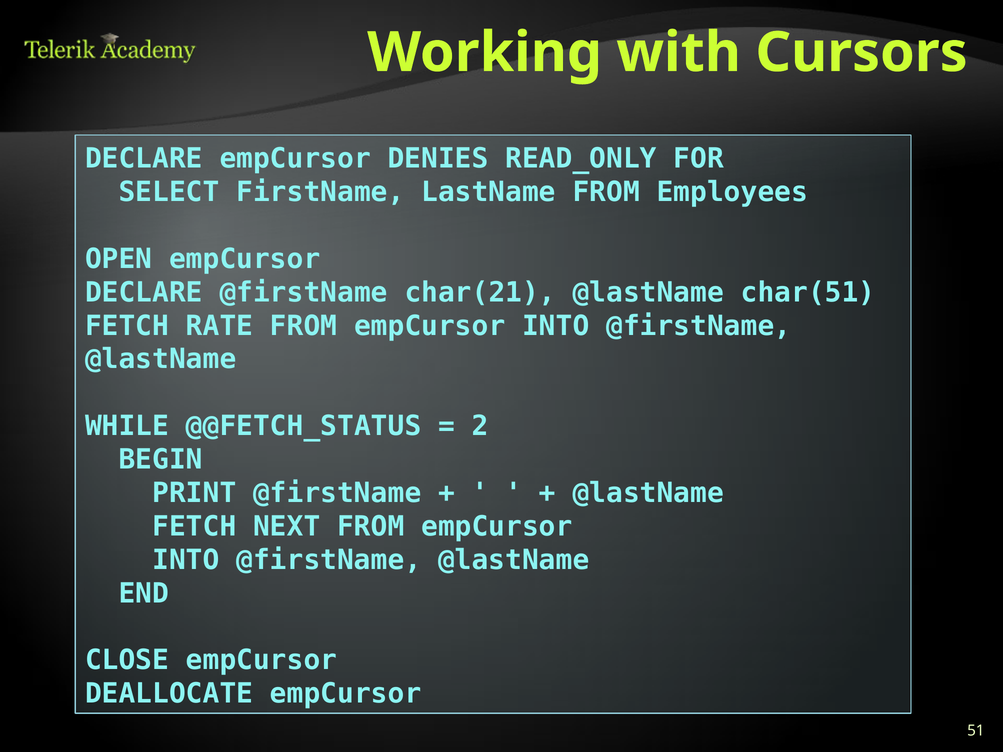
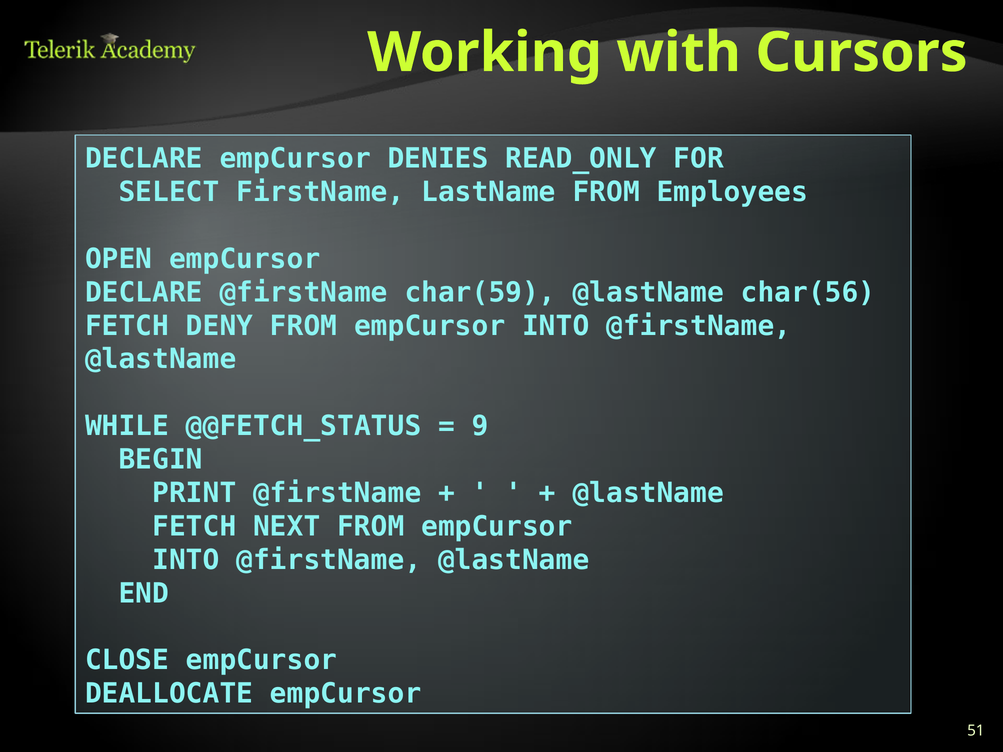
char(21: char(21 -> char(59
char(51: char(51 -> char(56
RATE: RATE -> DENY
2: 2 -> 9
